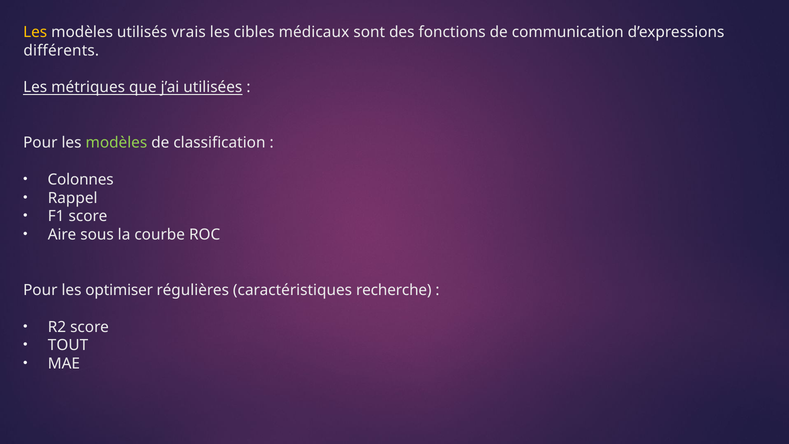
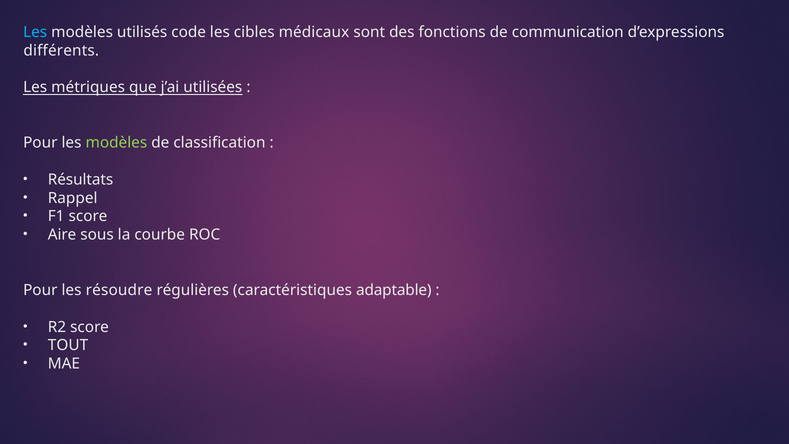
Les at (35, 32) colour: yellow -> light blue
vrais: vrais -> code
Colonnes: Colonnes -> Résultats
optimiser: optimiser -> résoudre
recherche: recherche -> adaptable
